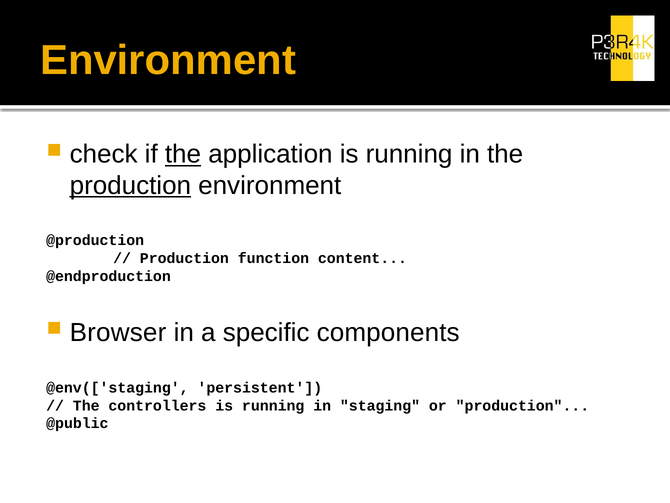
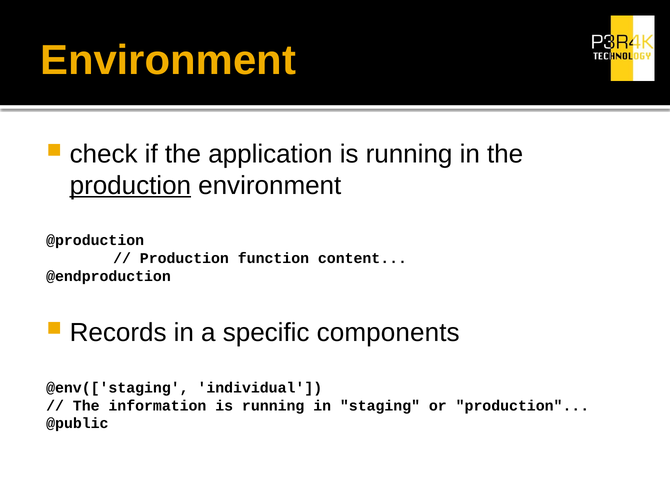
the at (183, 154) underline: present -> none
Browser: Browser -> Records
persistent: persistent -> individual
controllers: controllers -> information
